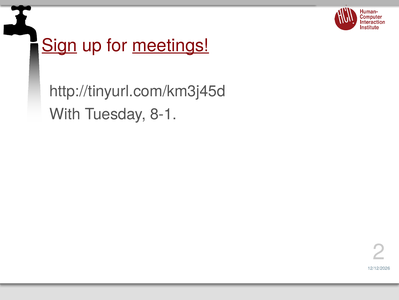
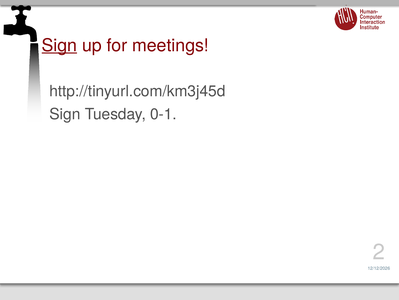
meetings underline: present -> none
With at (65, 114): With -> Sign
8-1: 8-1 -> 0-1
